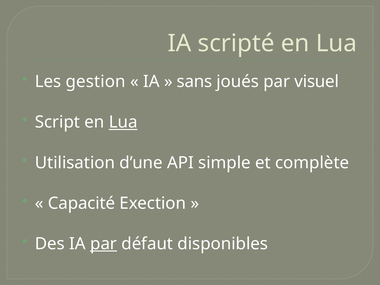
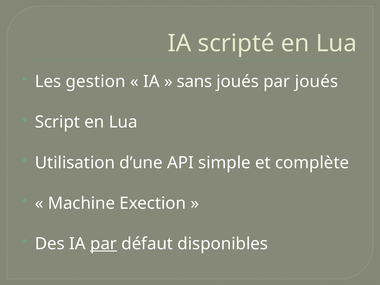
par visuel: visuel -> joués
Lua at (123, 122) underline: present -> none
Capacité: Capacité -> Machine
